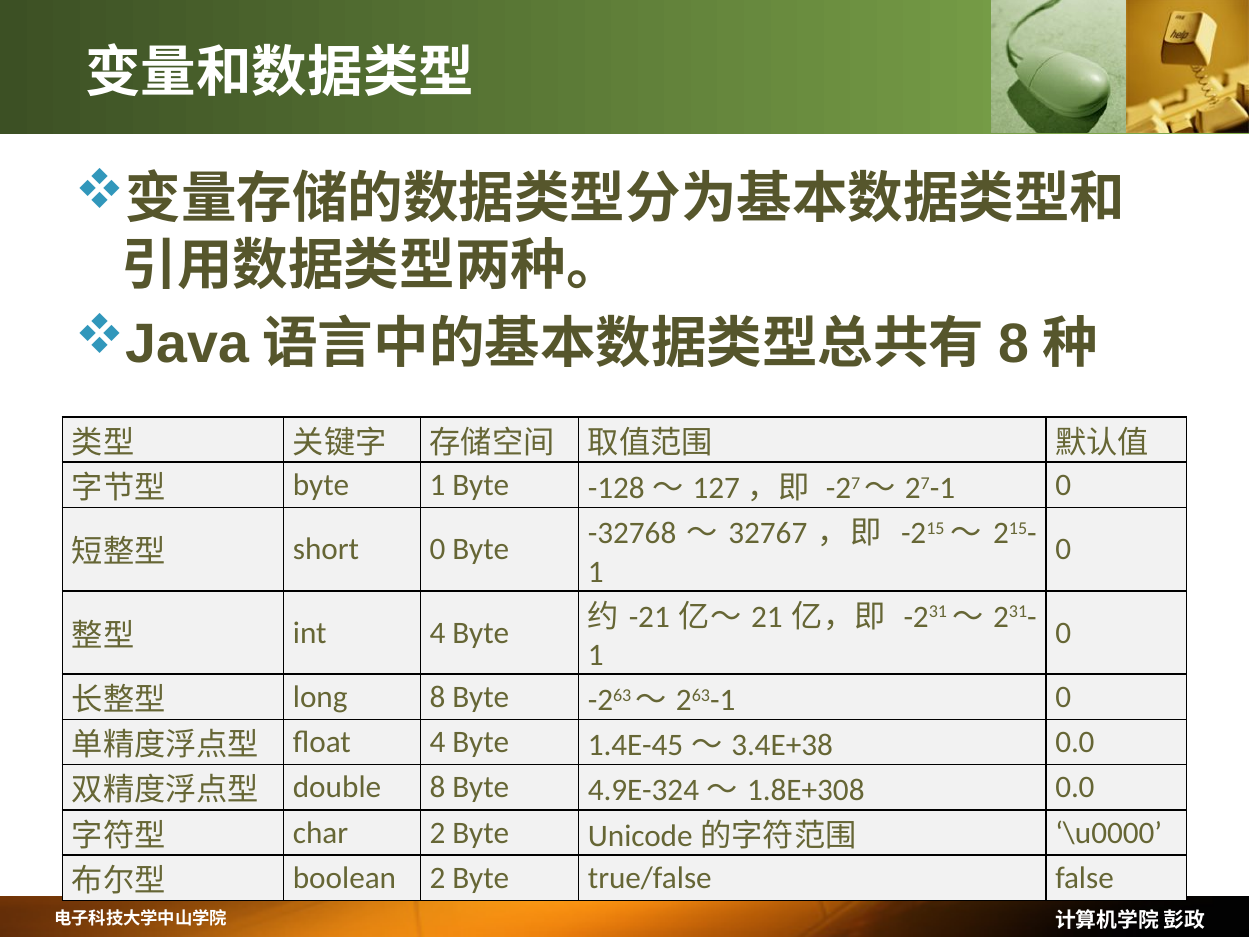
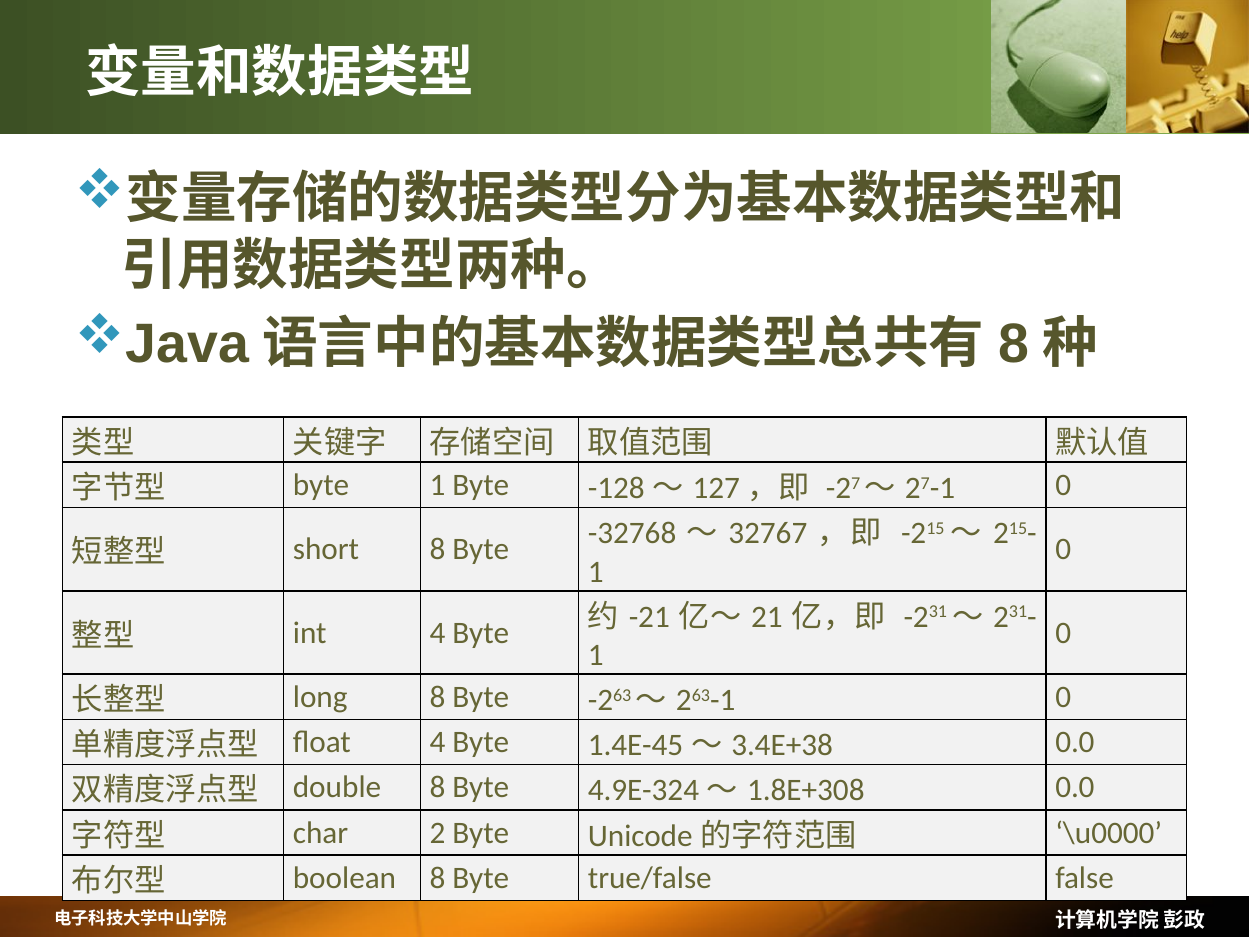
short 0: 0 -> 8
boolean 2: 2 -> 8
